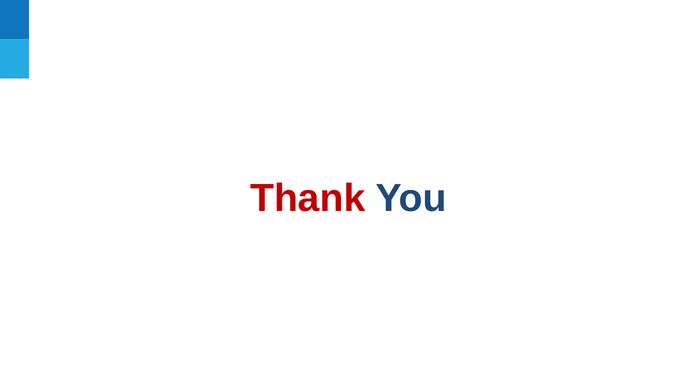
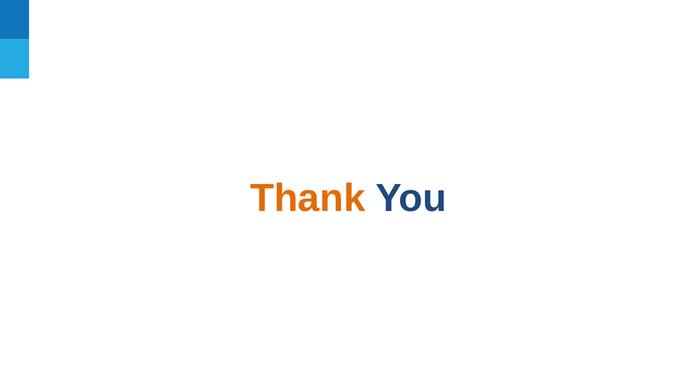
Thank colour: red -> orange
